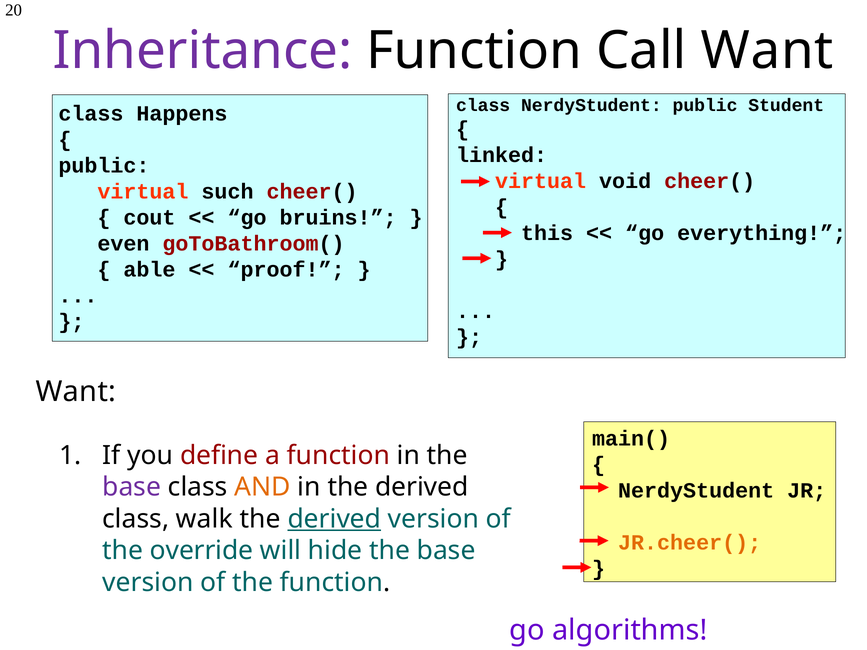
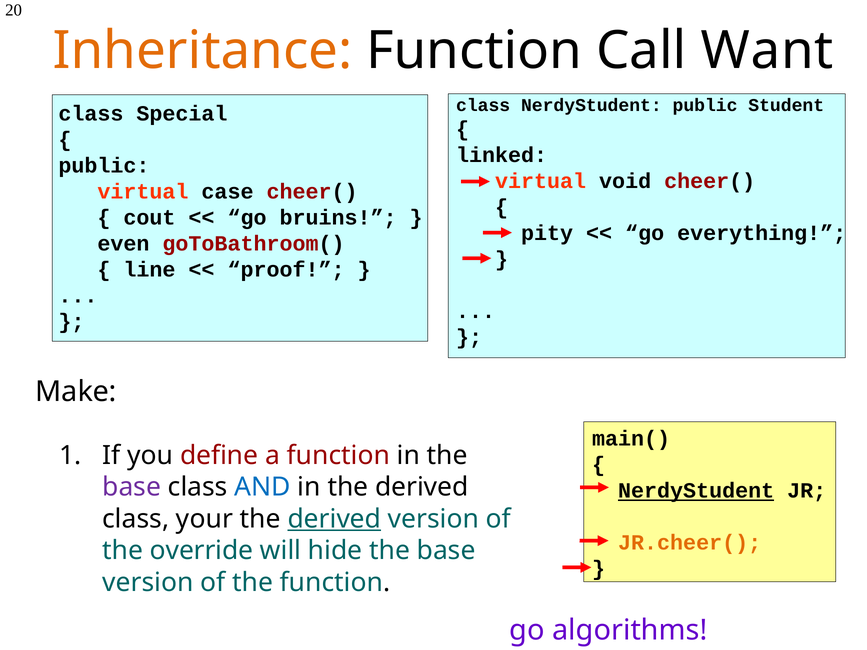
Inheritance colour: purple -> orange
Happens: Happens -> Special
such: such -> case
this: this -> pity
able: able -> line
Want at (76, 392): Want -> Make
AND colour: orange -> blue
NerdyStudent at (696, 491) underline: none -> present
walk: walk -> your
